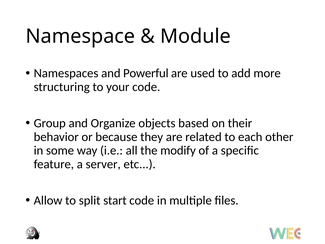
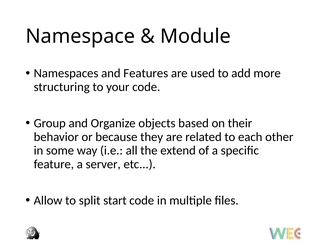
Powerful: Powerful -> Features
modify: modify -> extend
